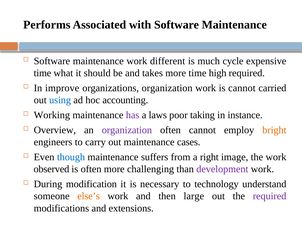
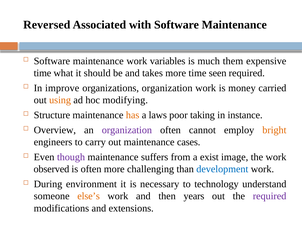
Performs: Performs -> Reversed
different: different -> variables
cycle: cycle -> them
high: high -> seen
is cannot: cannot -> money
using colour: blue -> orange
accounting: accounting -> modifying
Working: Working -> Structure
has colour: purple -> orange
though colour: blue -> purple
right: right -> exist
development colour: purple -> blue
modification: modification -> environment
large: large -> years
